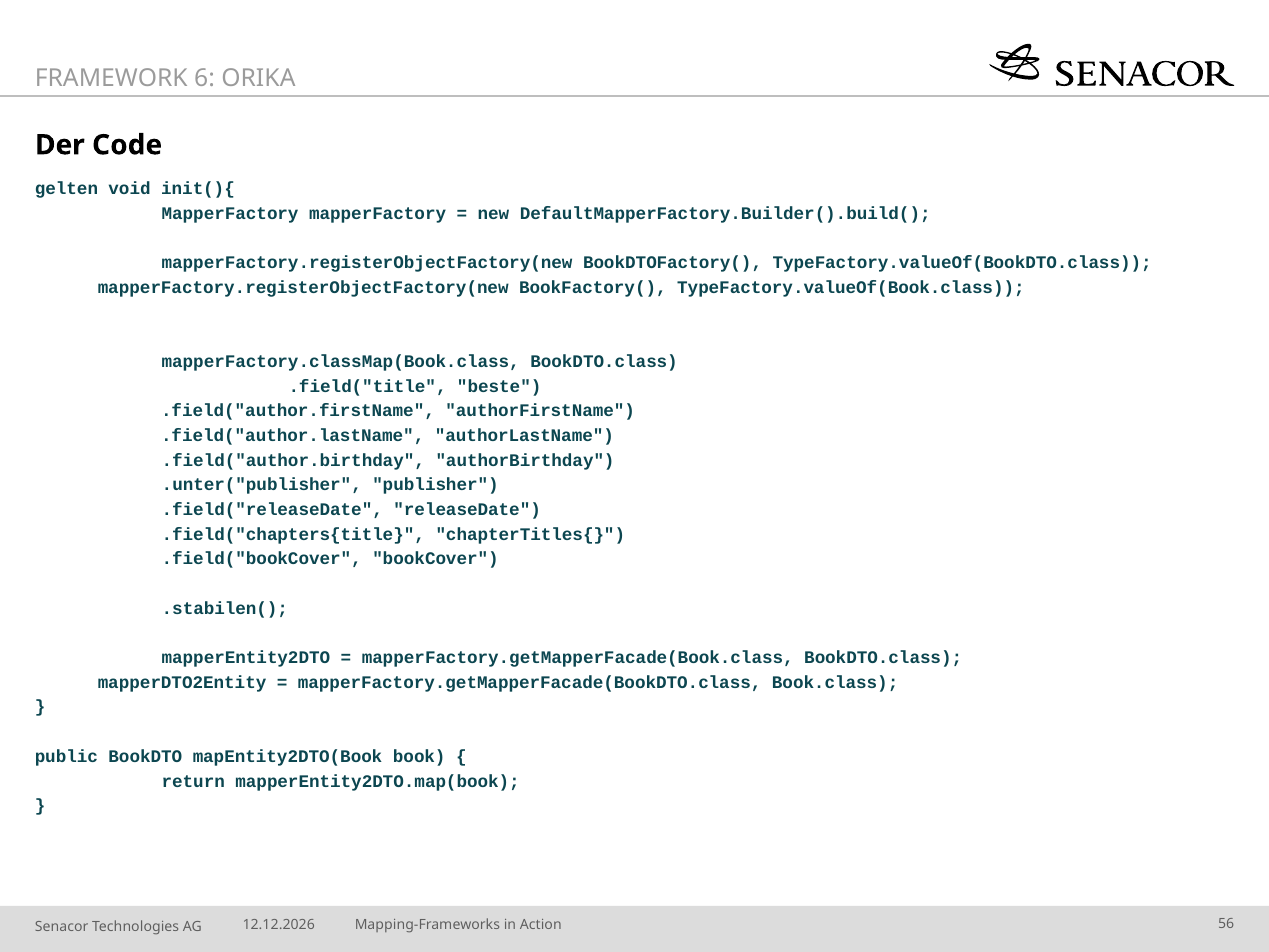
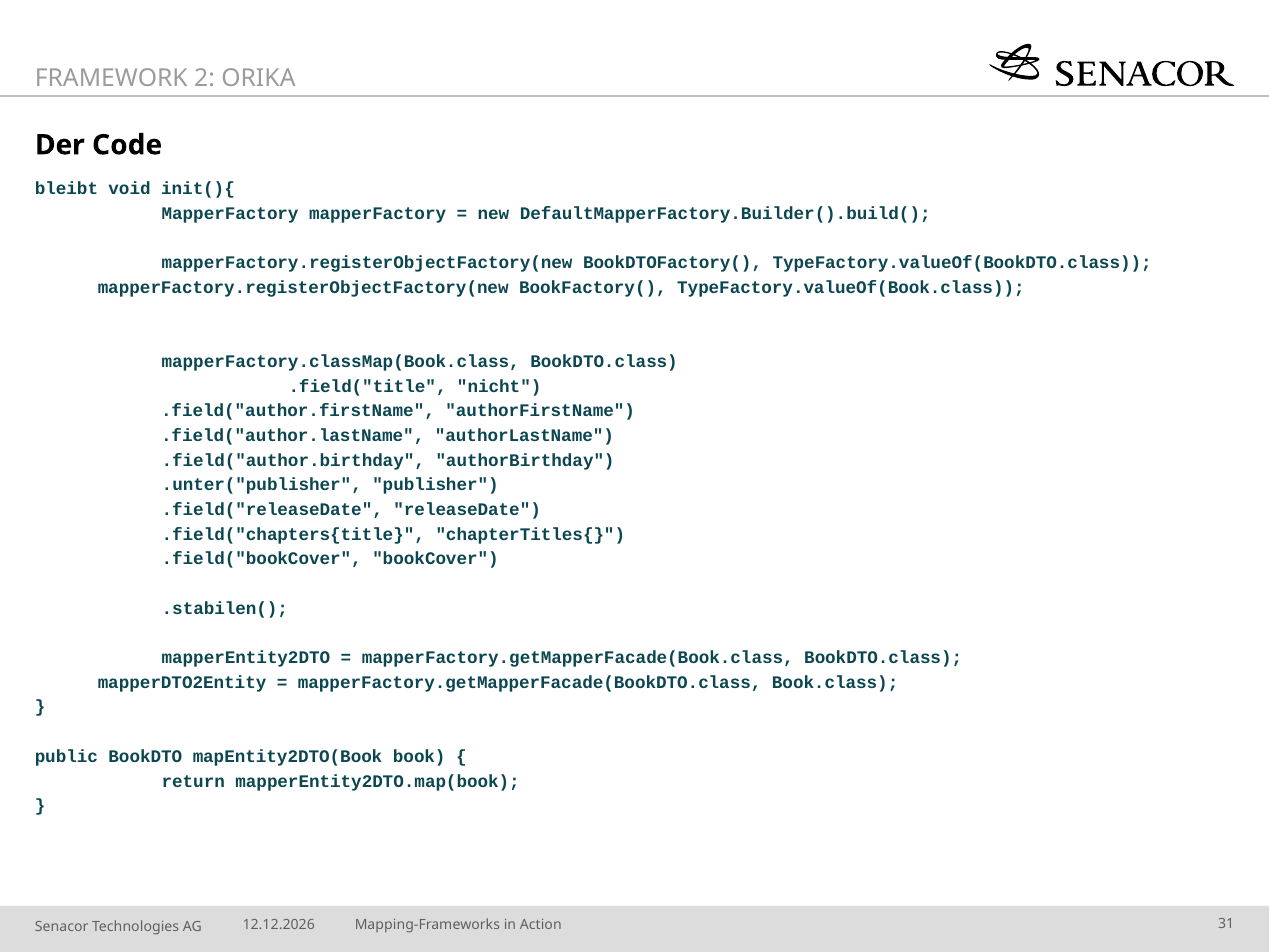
6: 6 -> 2
gelten: gelten -> bleibt
beste: beste -> nicht
56: 56 -> 31
